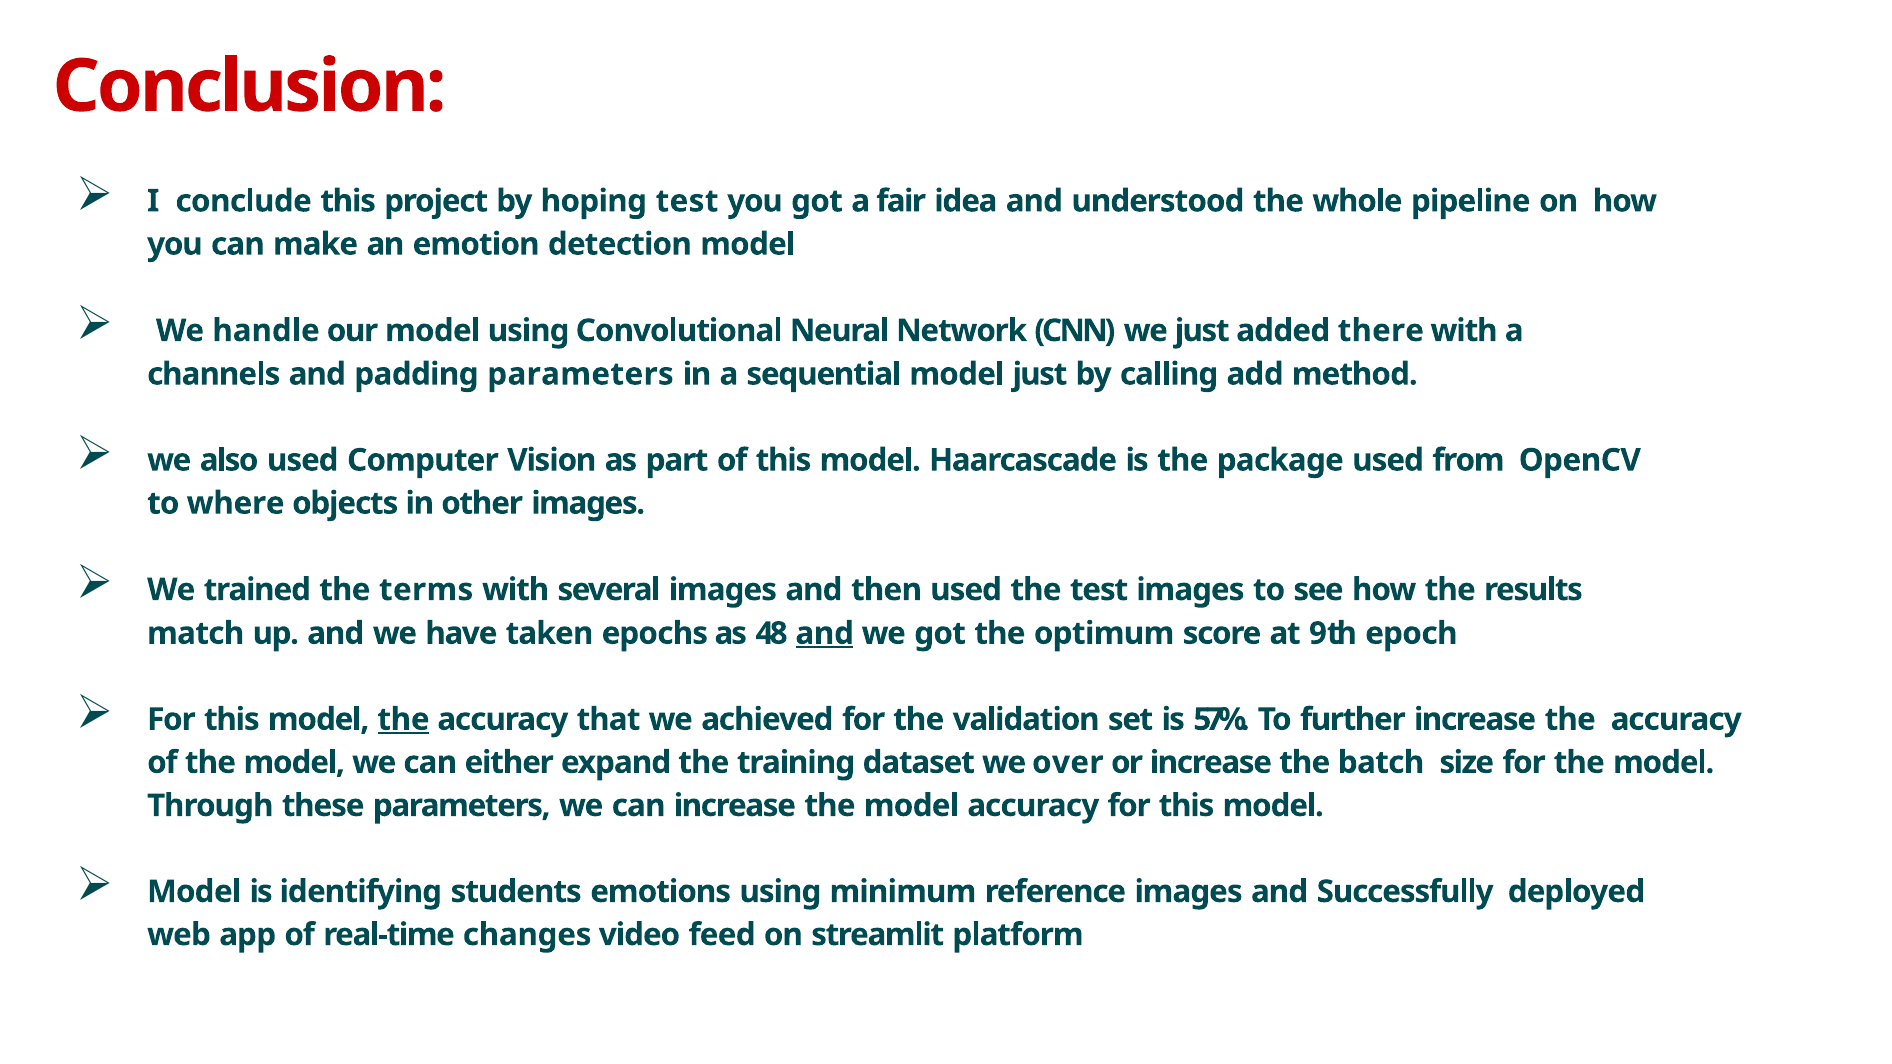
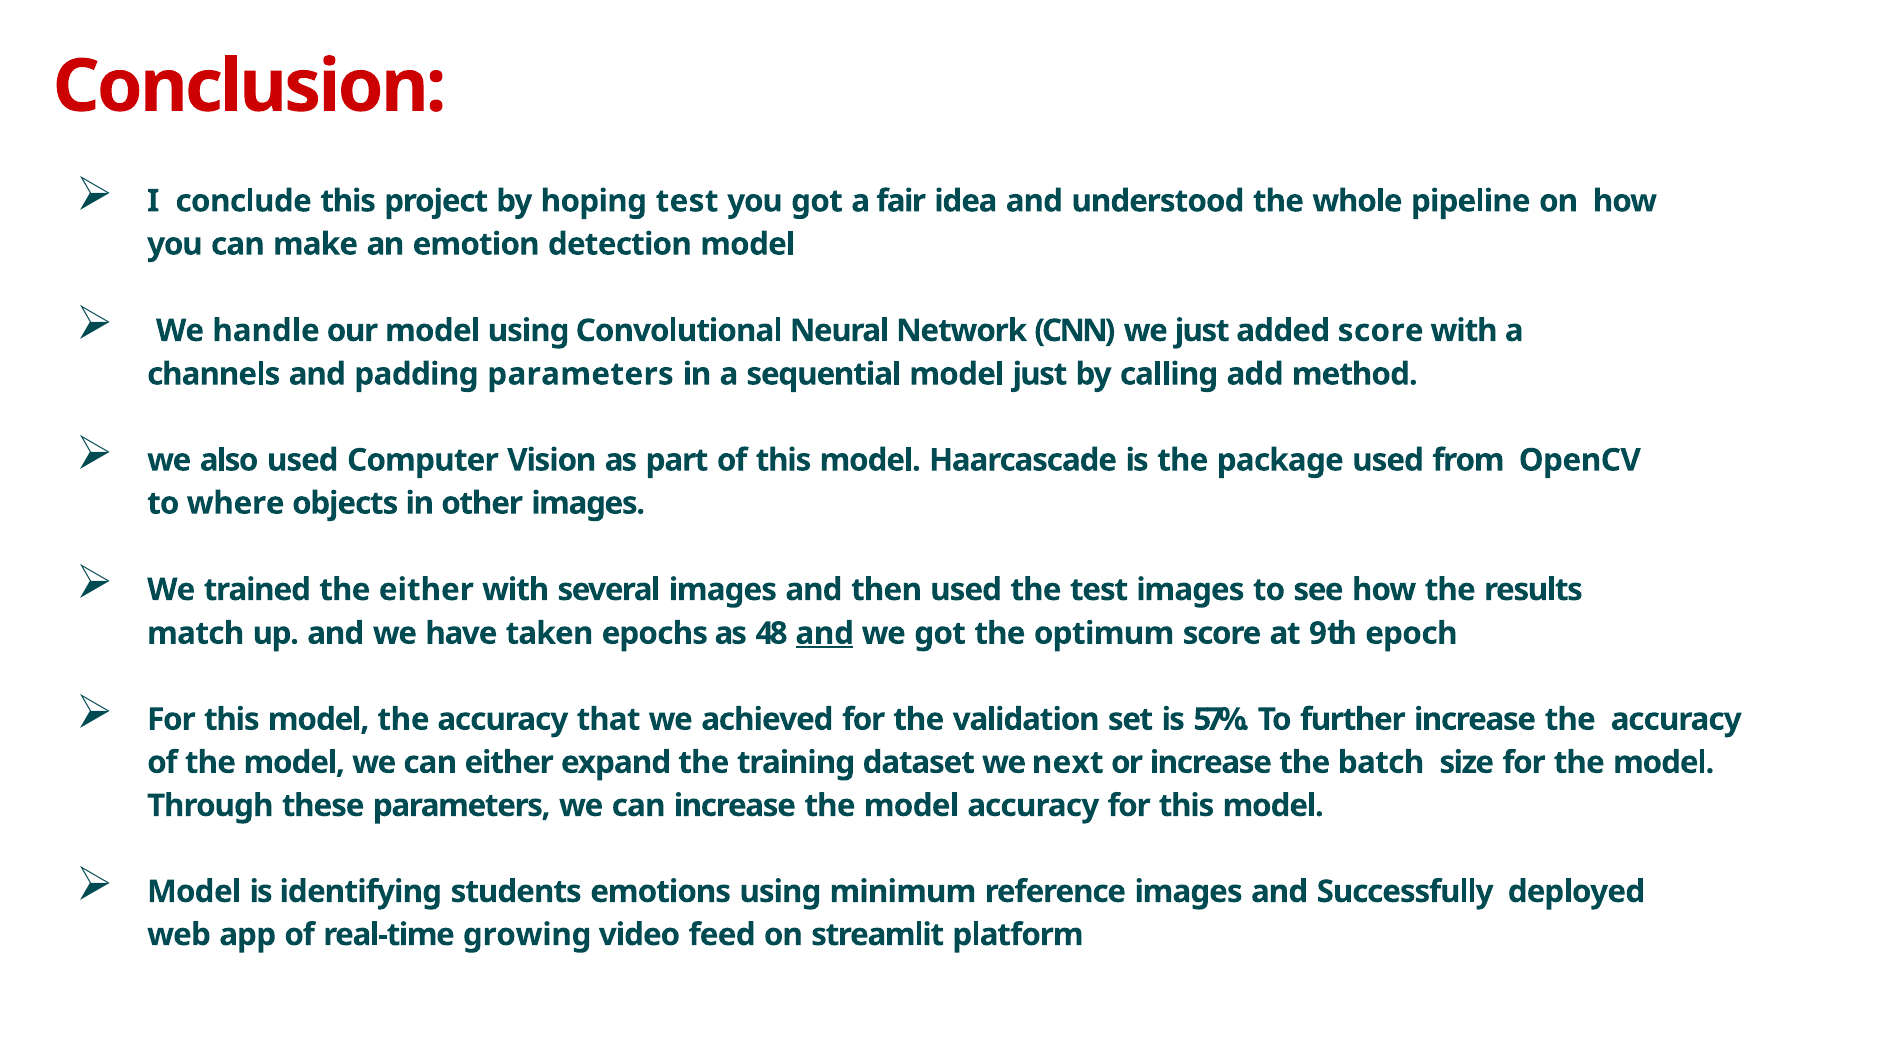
added there: there -> score
the terms: terms -> either
the at (403, 720) underline: present -> none
over: over -> next
changes: changes -> growing
